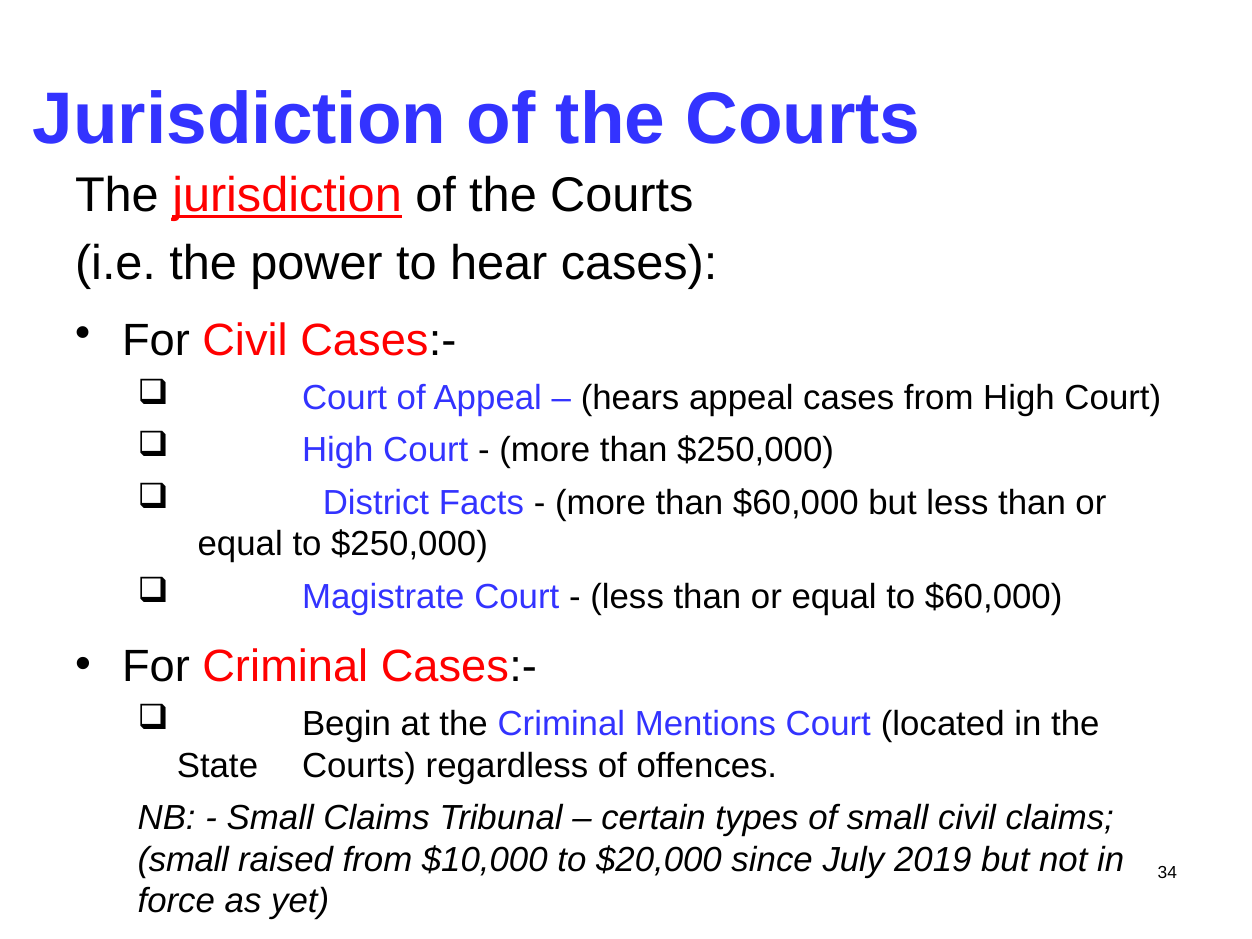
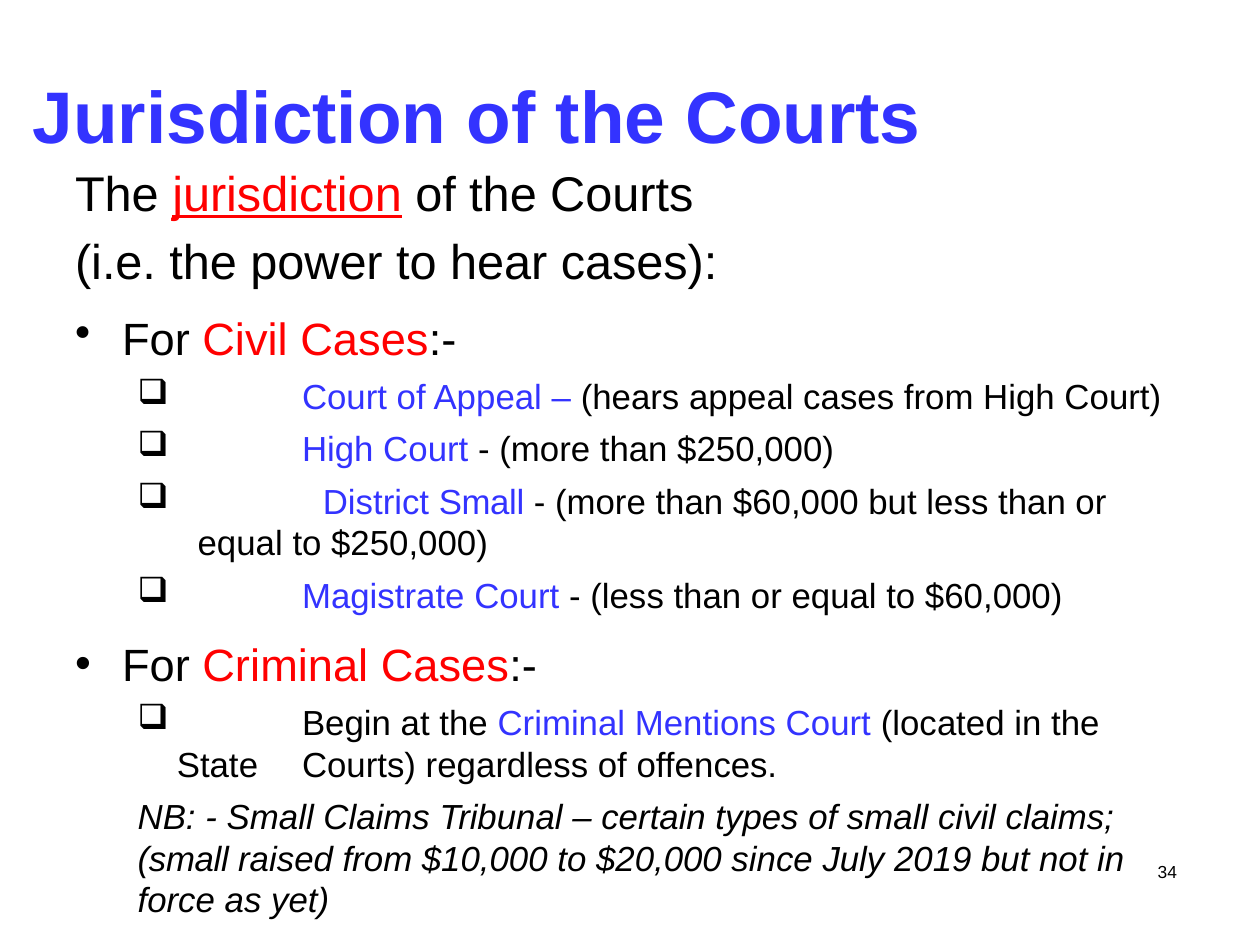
District Facts: Facts -> Small
